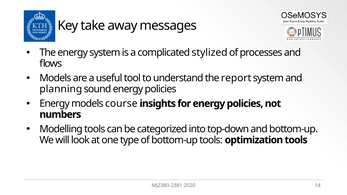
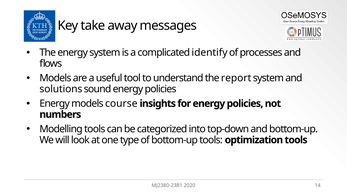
stylized: stylized -> identify
planning: planning -> solutions
